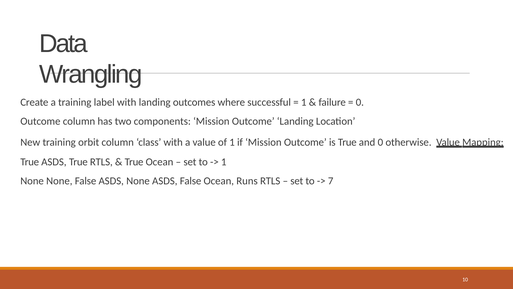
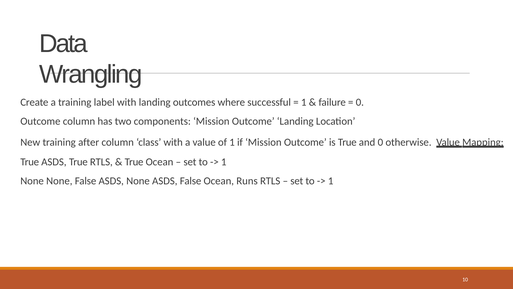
orbit: orbit -> after
7 at (331, 181): 7 -> 1
